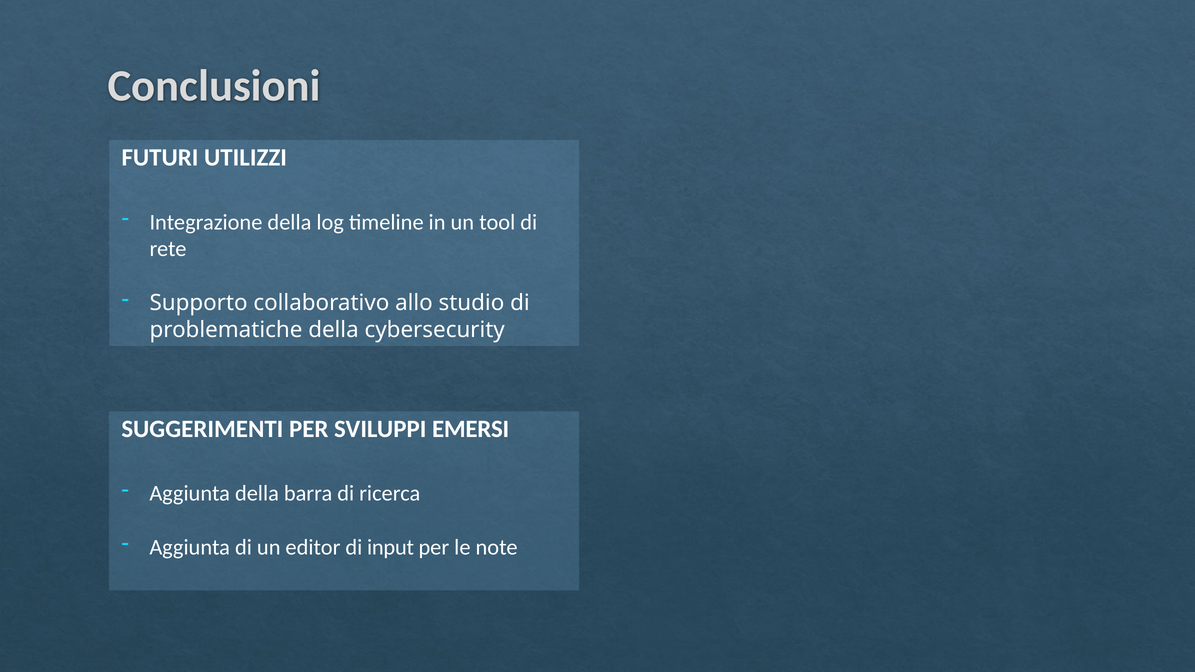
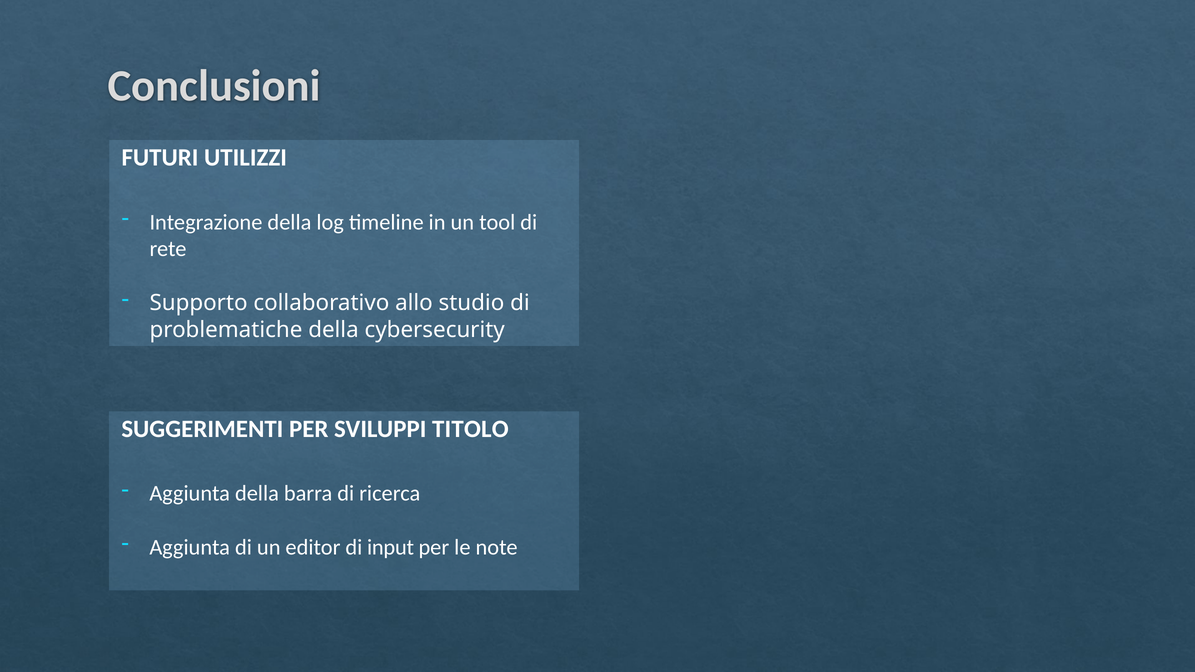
EMERSI: EMERSI -> TITOLO
